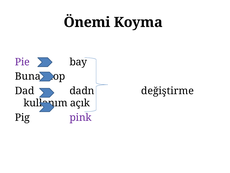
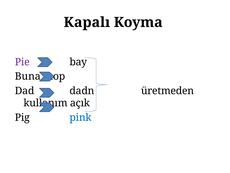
Önemi: Önemi -> Kapalı
değiştirme: değiştirme -> üretmeden
pink colour: purple -> blue
